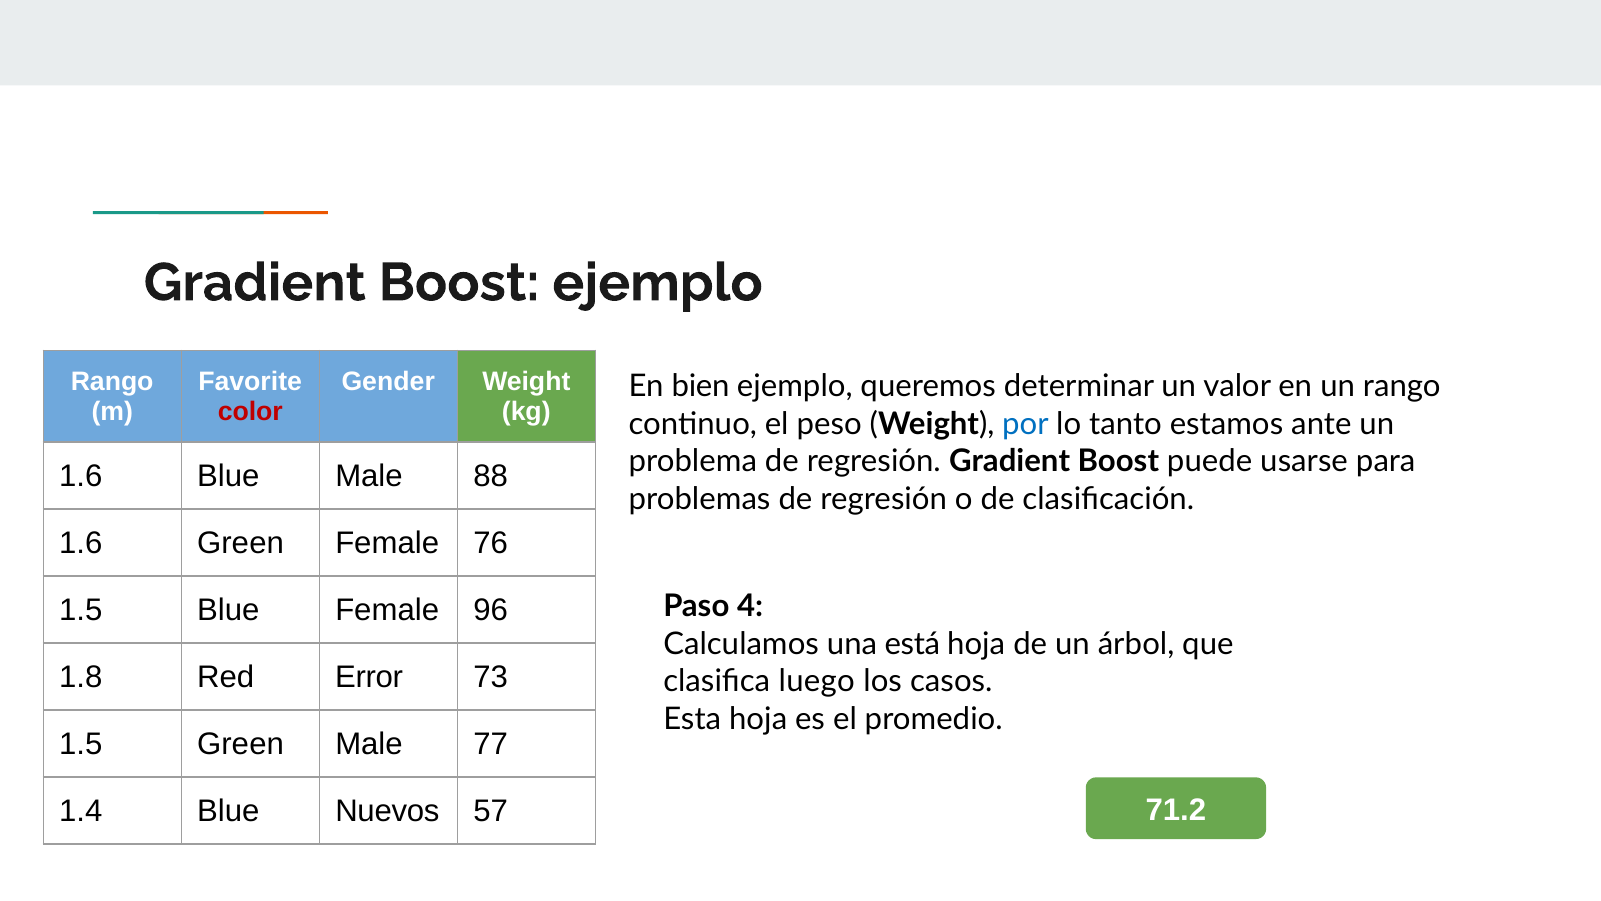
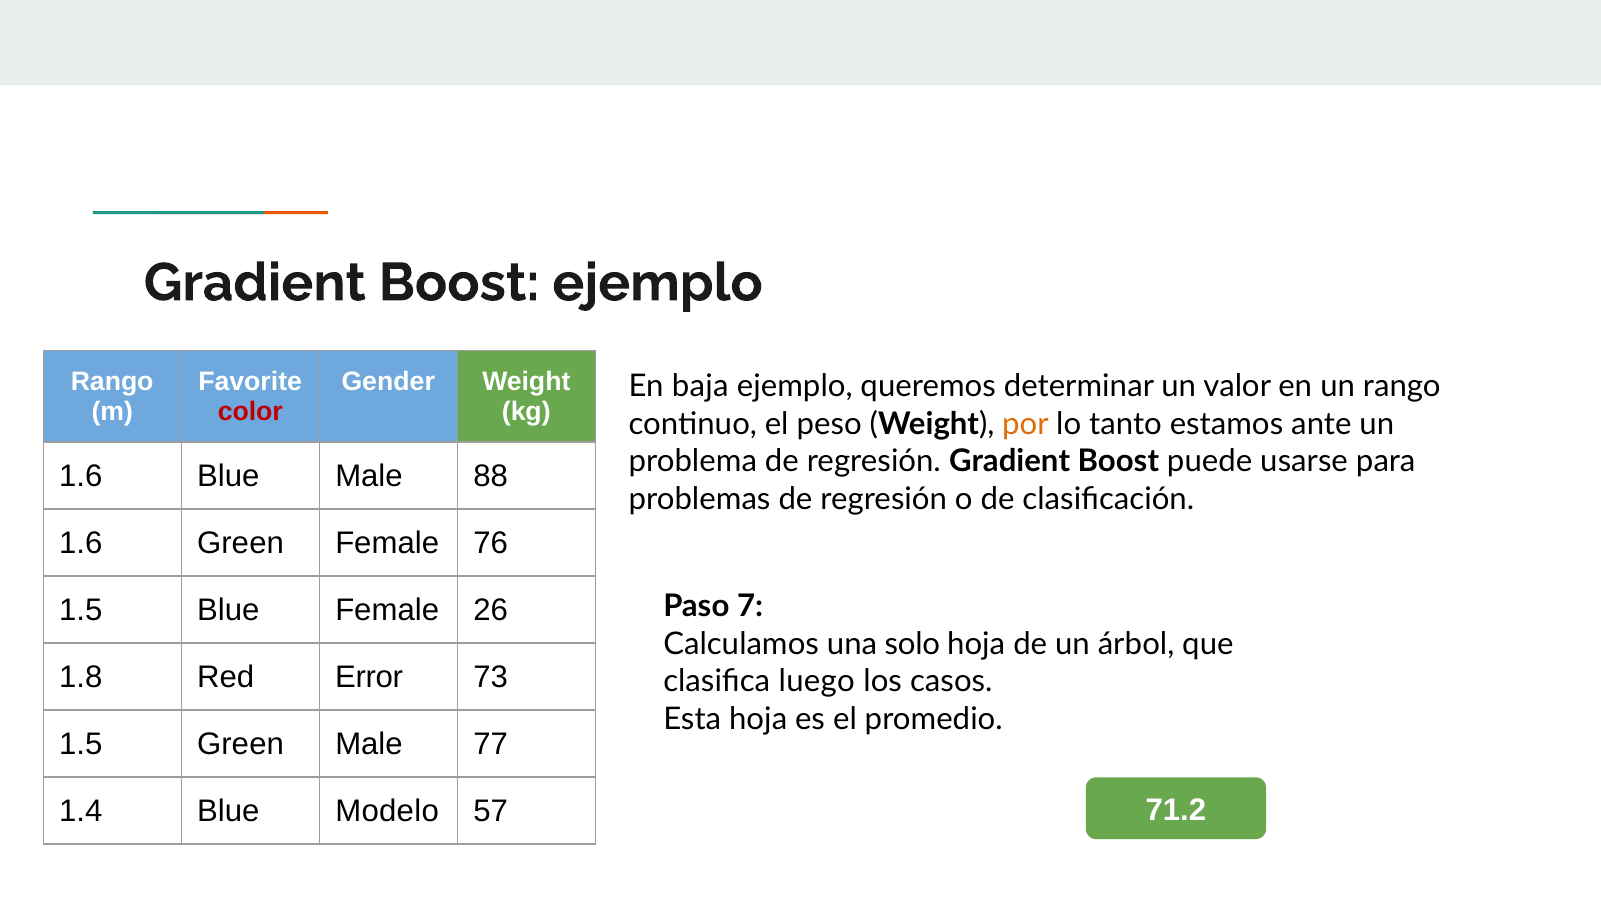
bien: bien -> baja
por colour: blue -> orange
4: 4 -> 7
96: 96 -> 26
está: está -> solo
Nuevos: Nuevos -> Modelo
